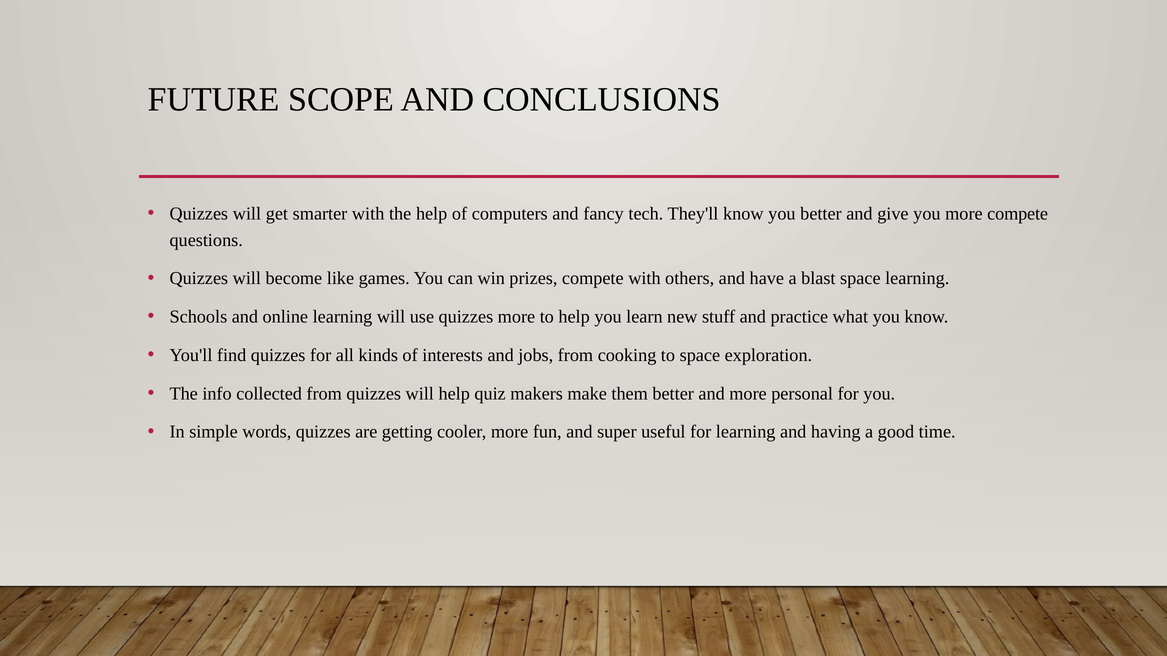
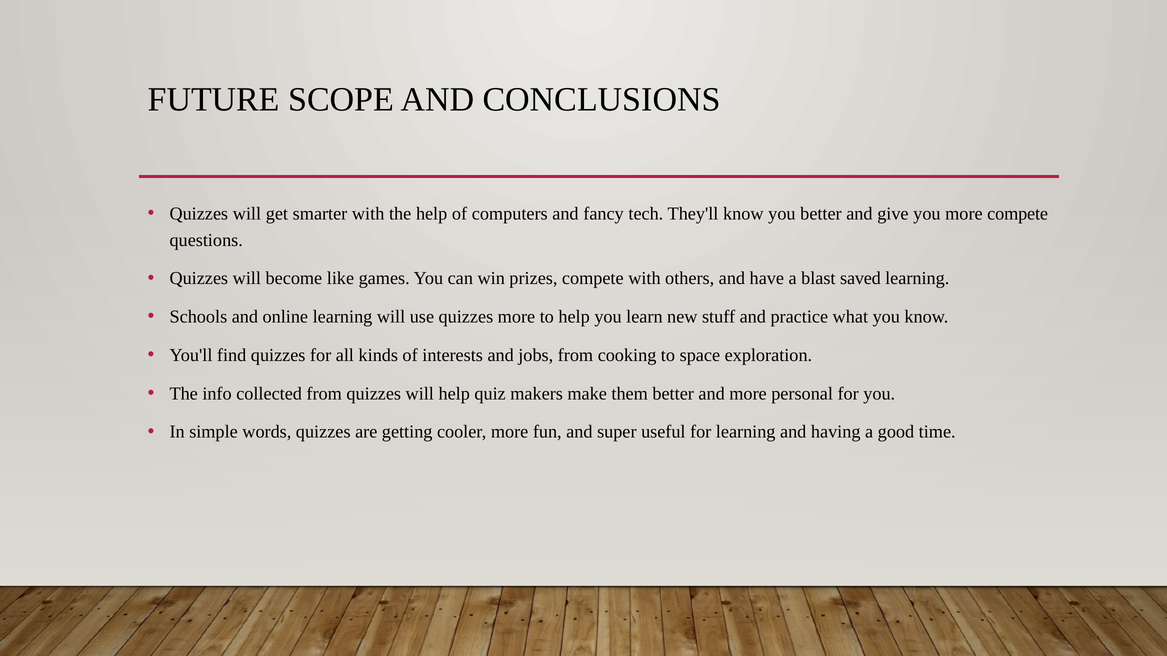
blast space: space -> saved
